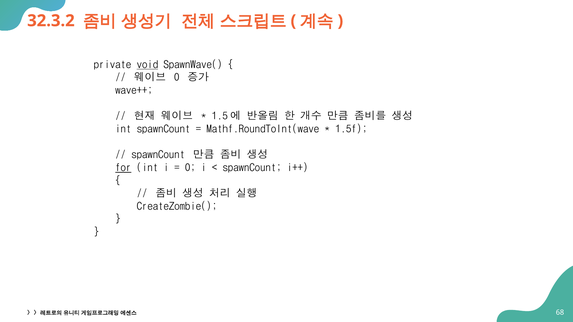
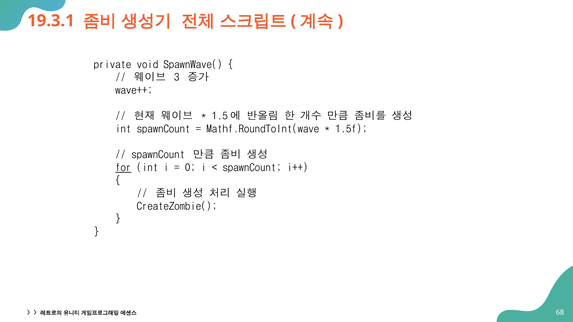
32.3.2: 32.3.2 -> 19.3.1
void underline: present -> none
0 at (177, 78): 0 -> 3
